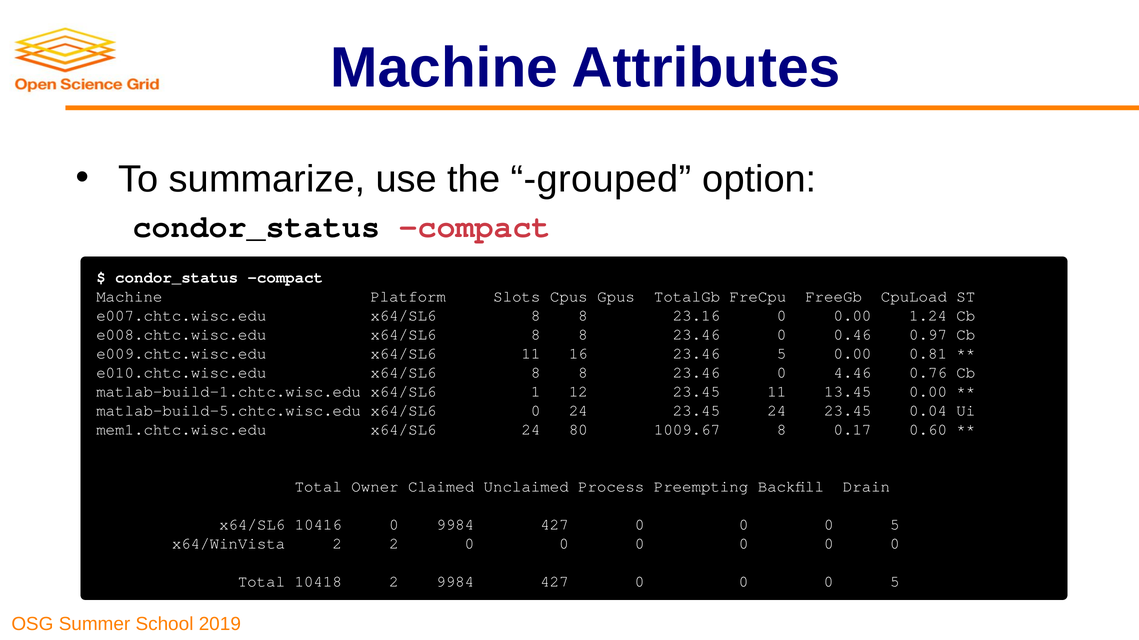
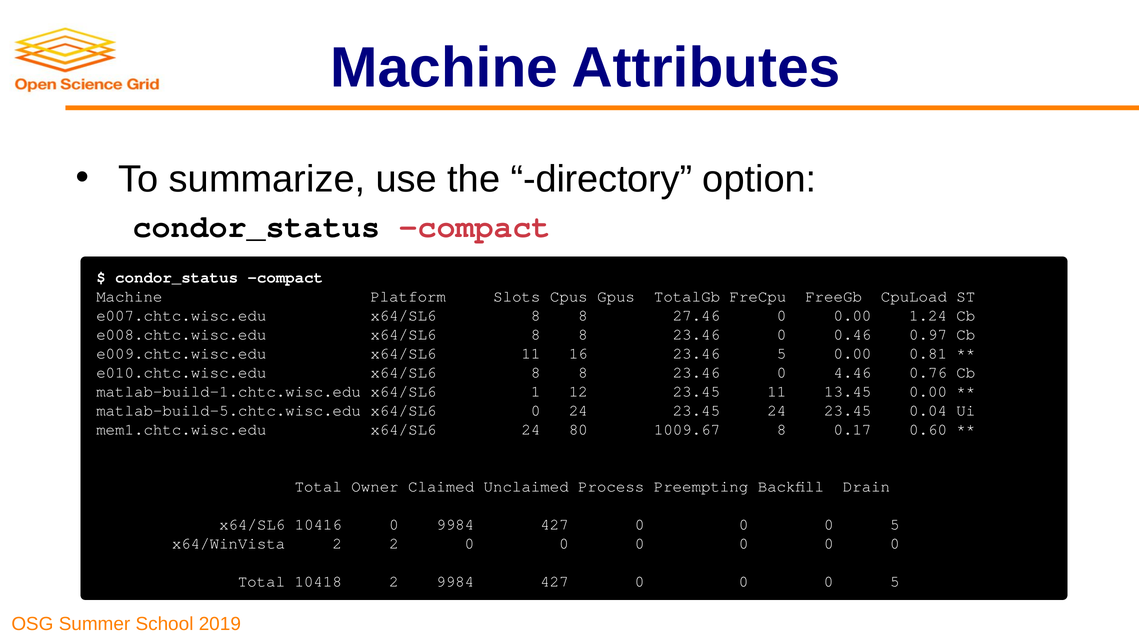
grouped: grouped -> directory
23.16: 23.16 -> 27.46
